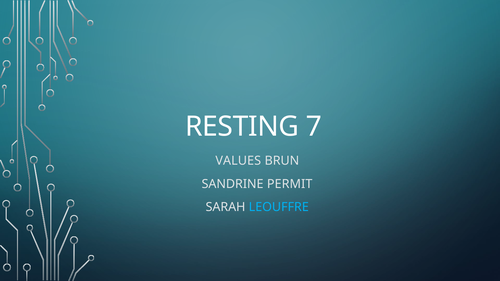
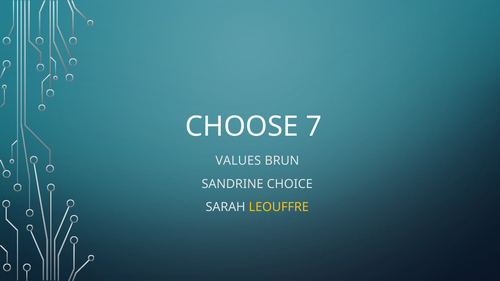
RESTING: RESTING -> CHOOSE
PERMIT: PERMIT -> CHOICE
LEOUFFRE colour: light blue -> yellow
